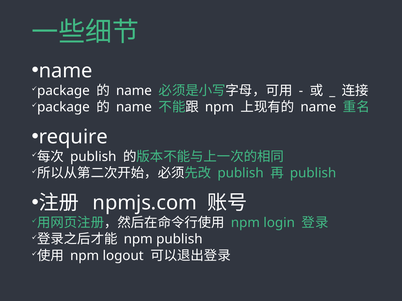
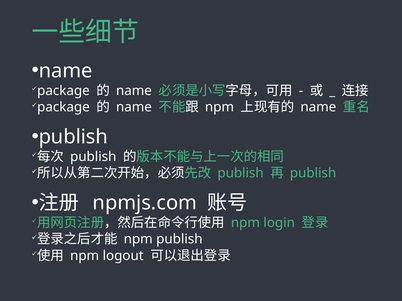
require at (73, 137): require -> publish
